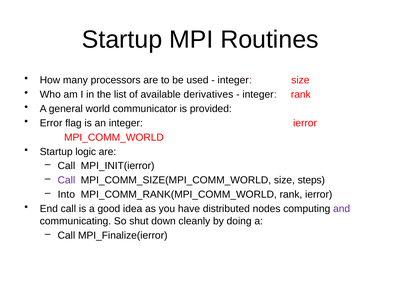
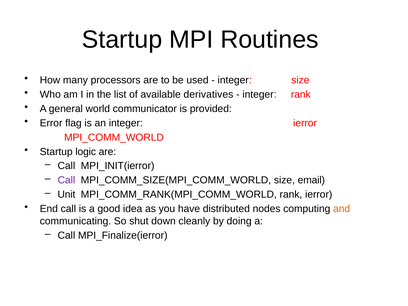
steps: steps -> email
Into: Into -> Unit
and colour: purple -> orange
